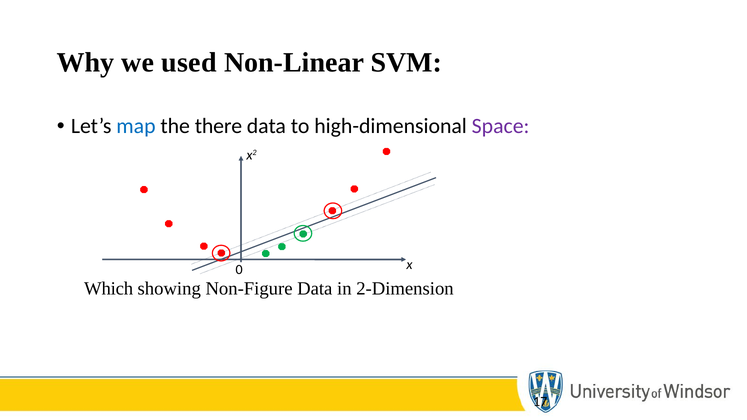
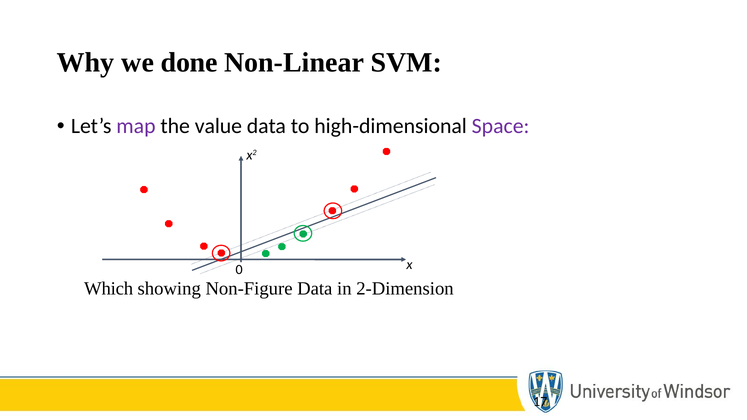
used: used -> done
map colour: blue -> purple
there: there -> value
